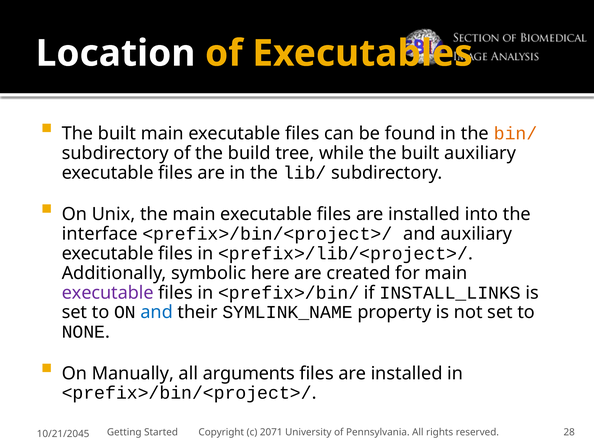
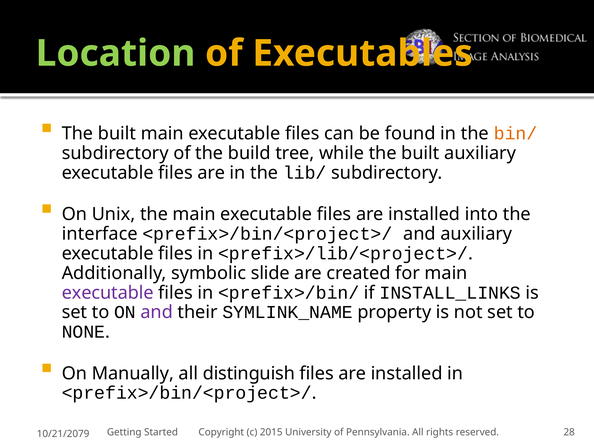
Location colour: white -> light green
here: here -> slide
and at (157, 312) colour: blue -> purple
arguments: arguments -> distinguish
2071: 2071 -> 2015
10/21/2045: 10/21/2045 -> 10/21/2079
